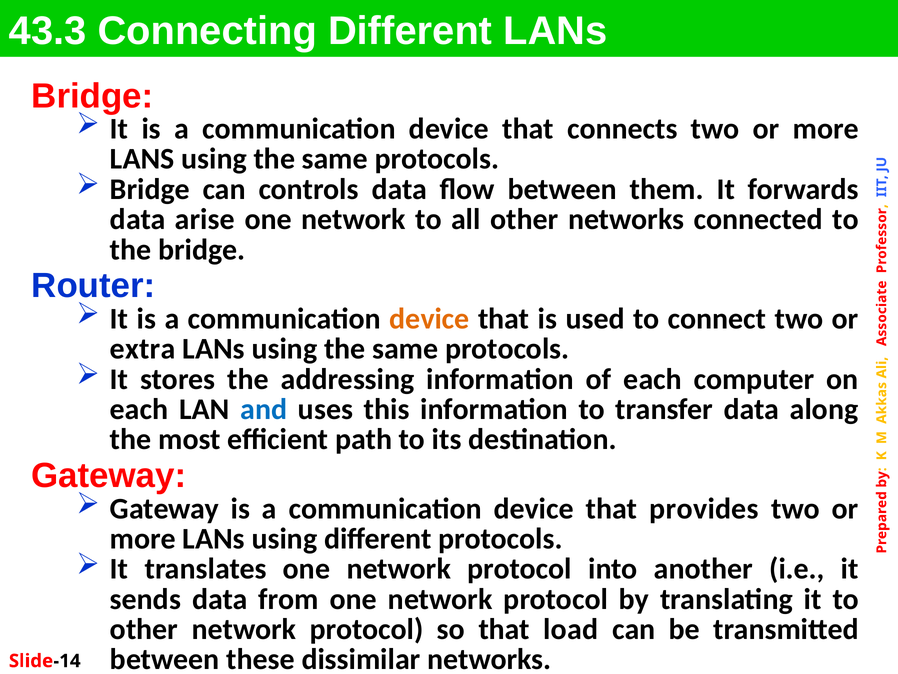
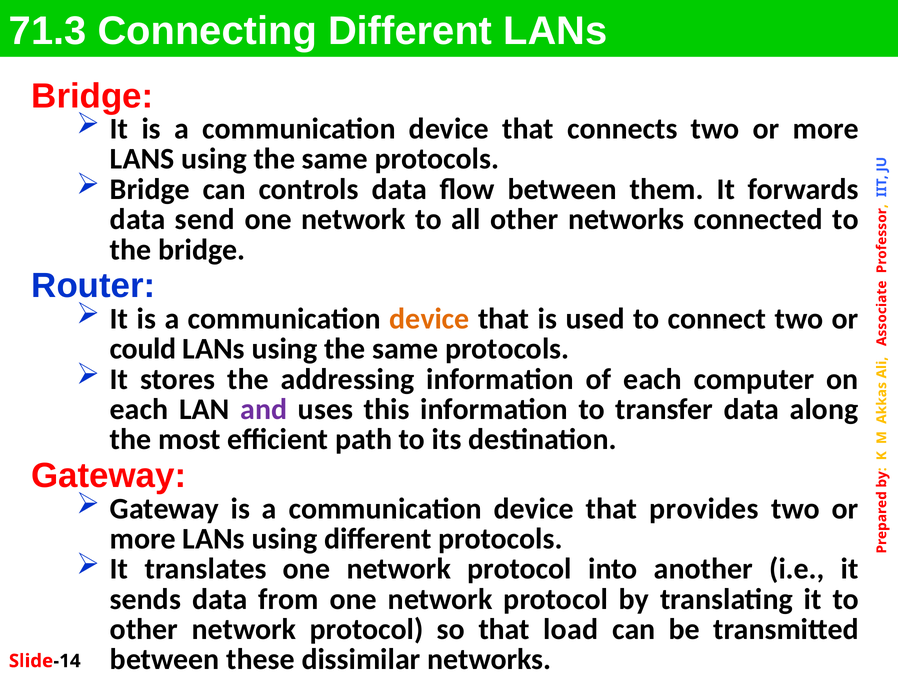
43.3: 43.3 -> 71.3
arise: arise -> send
extra: extra -> could
and colour: blue -> purple
